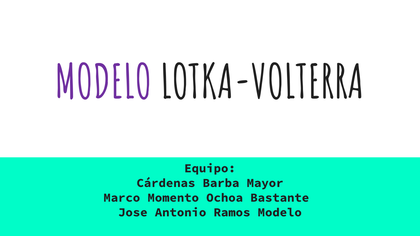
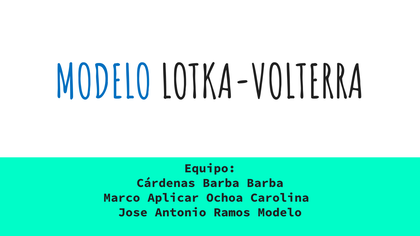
MODELO at (104, 83) colour: purple -> blue
Barba Mayor: Mayor -> Barba
Momento: Momento -> Aplicar
Bastante: Bastante -> Carolina
